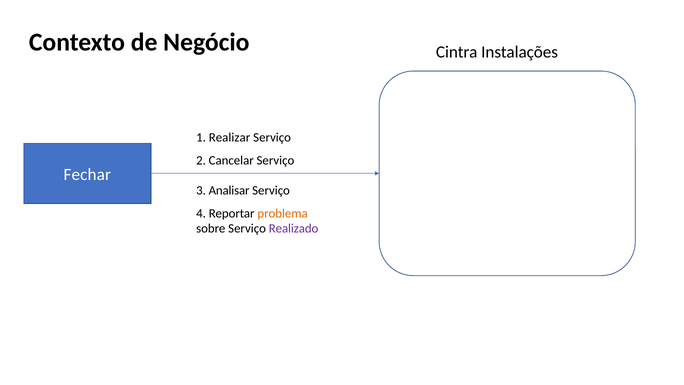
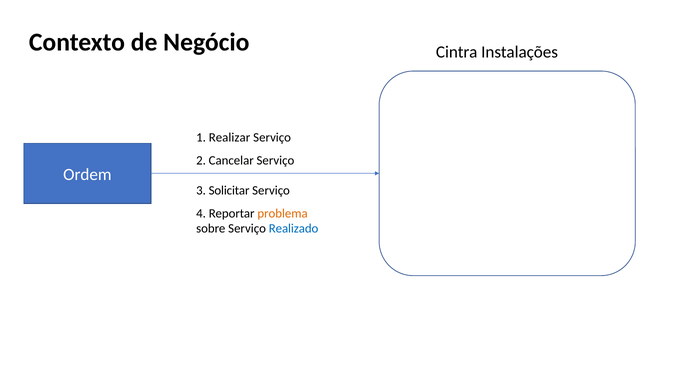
Fechar: Fechar -> Ordem
Analisar: Analisar -> Solicitar
Realizado colour: purple -> blue
